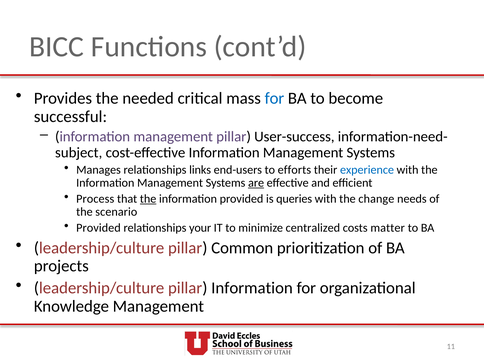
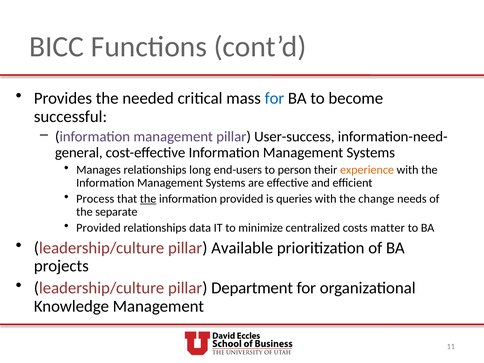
subject: subject -> general
links: links -> long
efforts: efforts -> person
experience colour: blue -> orange
are underline: present -> none
scenario: scenario -> separate
your: your -> data
Common: Common -> Available
pillar Information: Information -> Department
